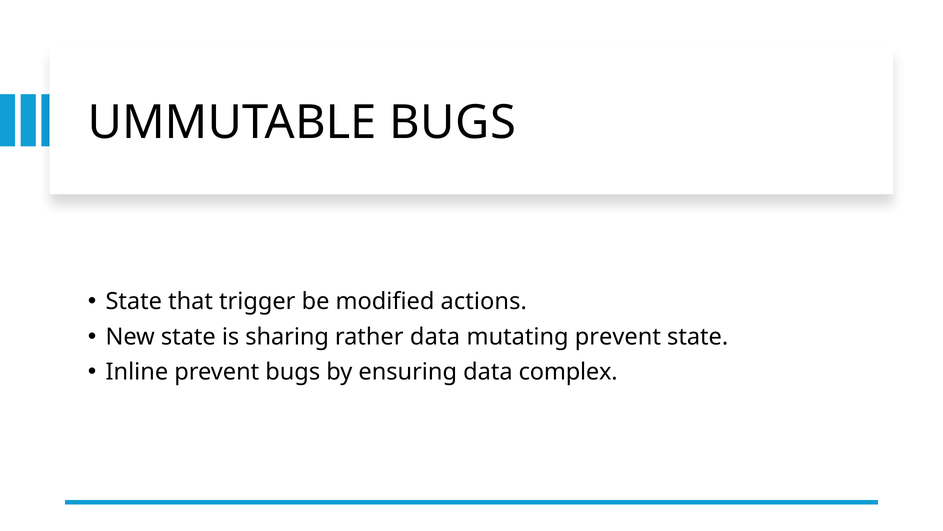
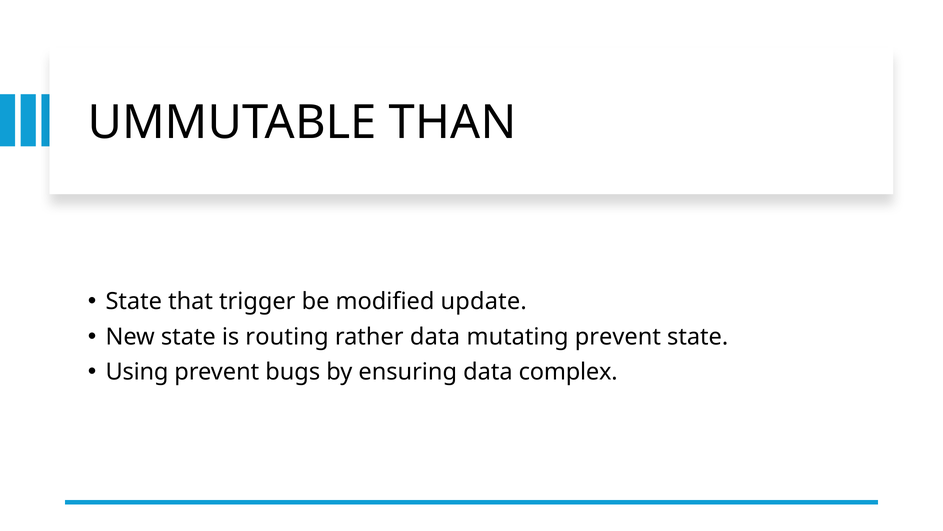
UMMUTABLE BUGS: BUGS -> THAN
actions: actions -> update
sharing: sharing -> routing
Inline: Inline -> Using
